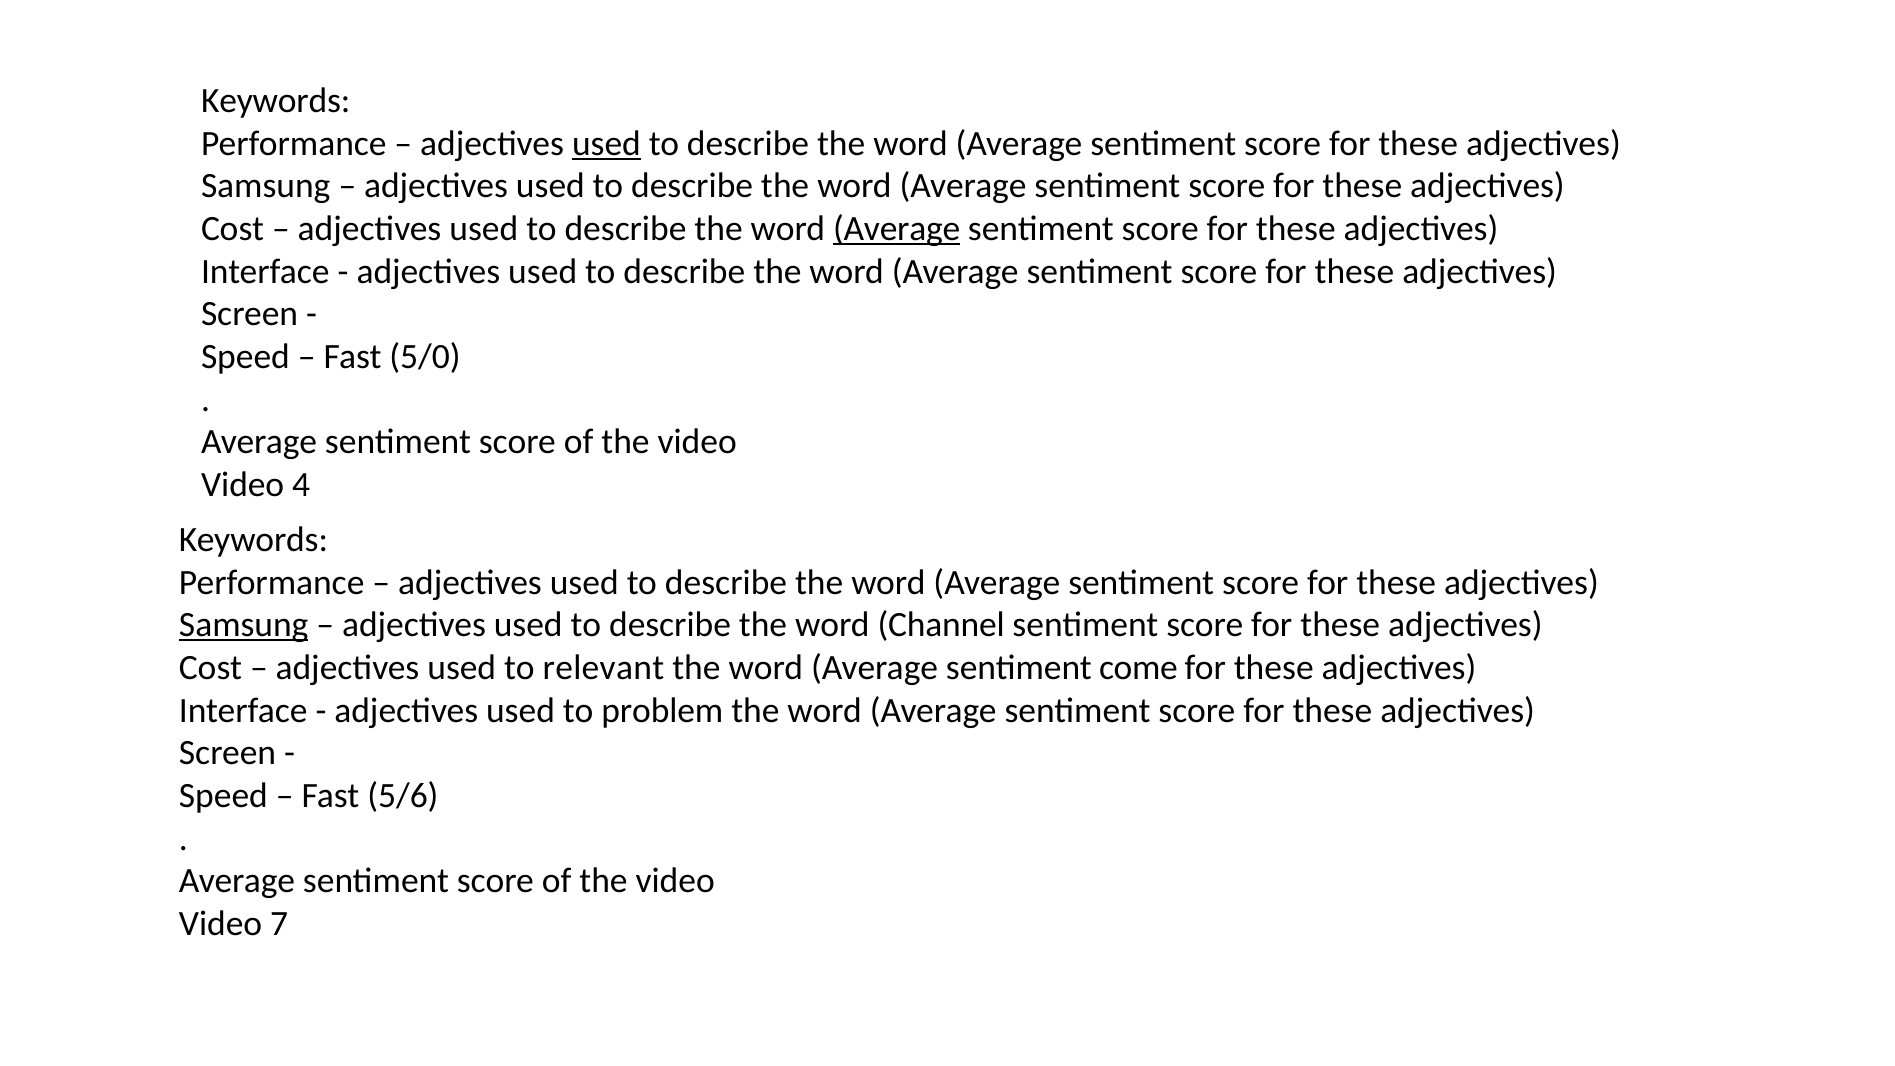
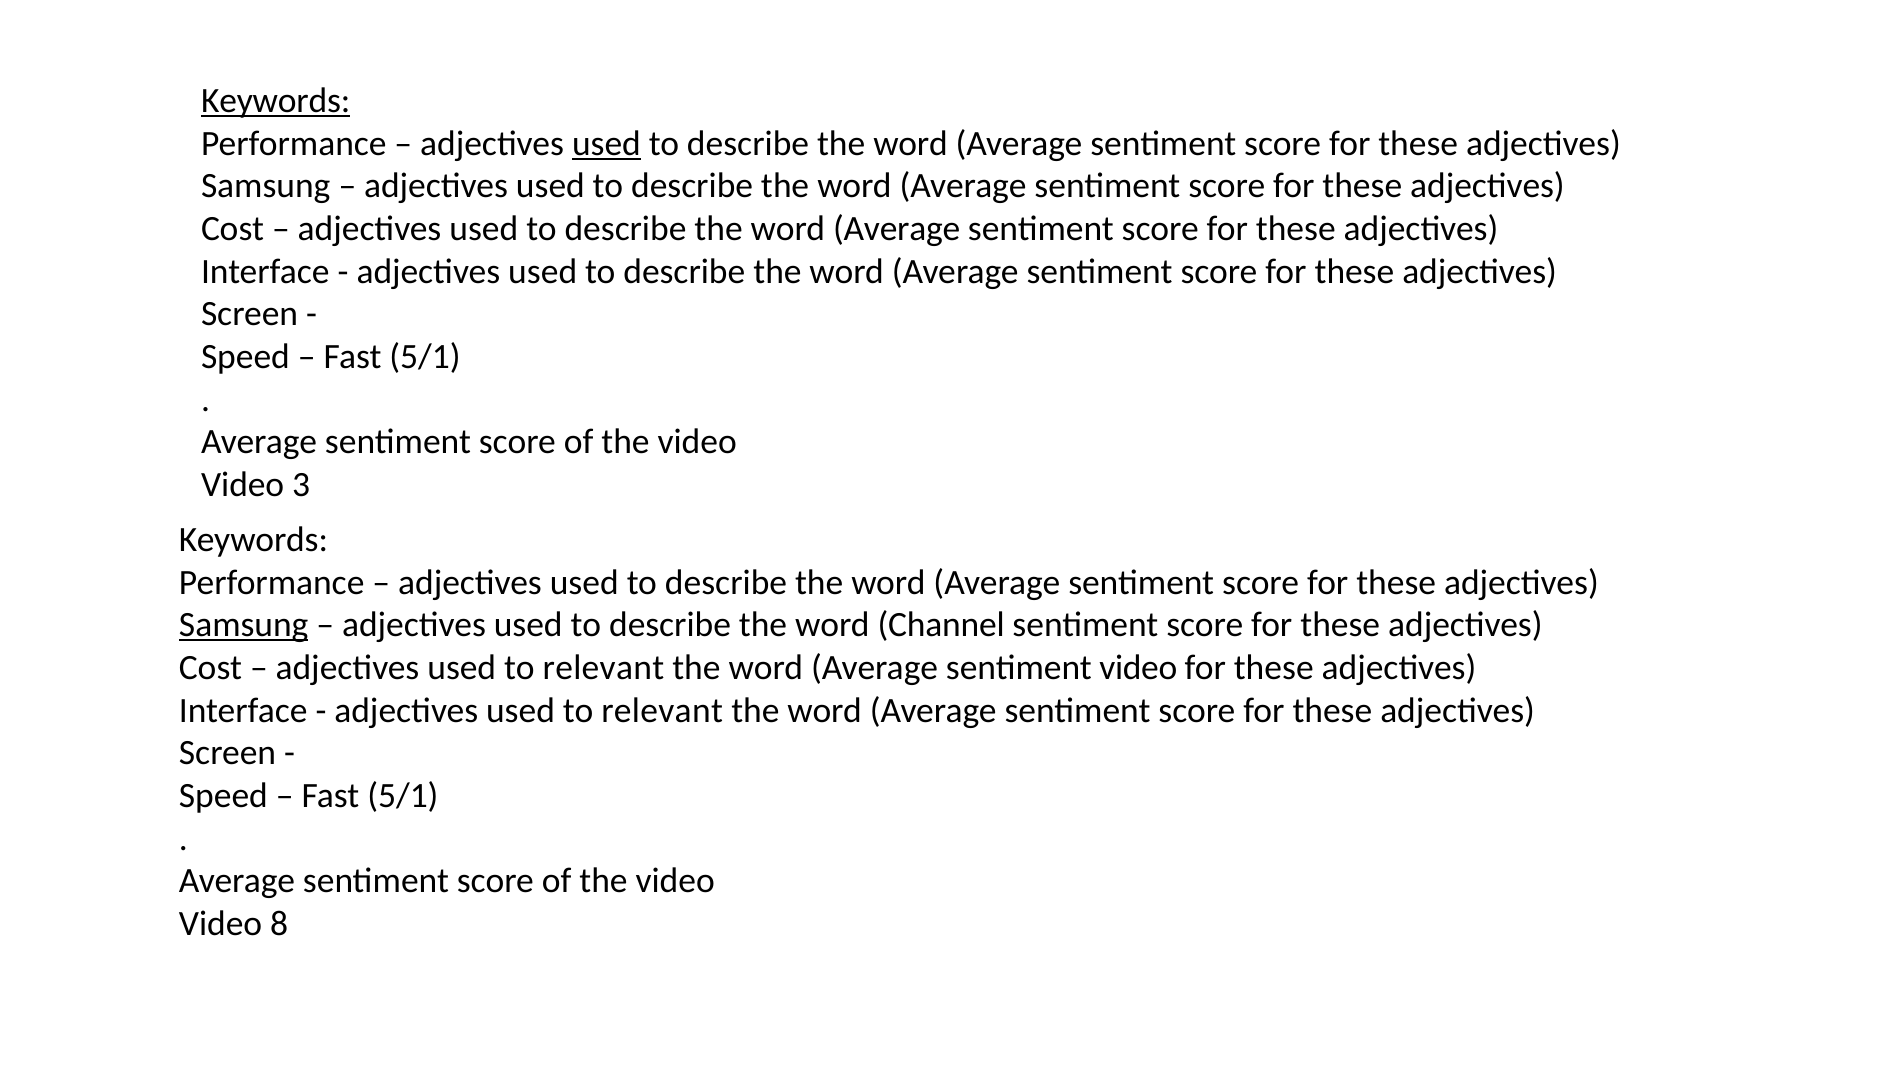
Keywords at (276, 101) underline: none -> present
Average at (897, 229) underline: present -> none
5/0 at (425, 357): 5/0 -> 5/1
4: 4 -> 3
sentiment come: come -> video
problem at (662, 710): problem -> relevant
5/6 at (403, 796): 5/6 -> 5/1
7: 7 -> 8
